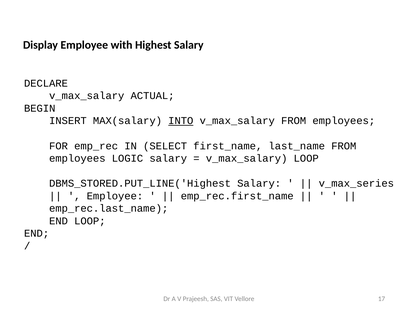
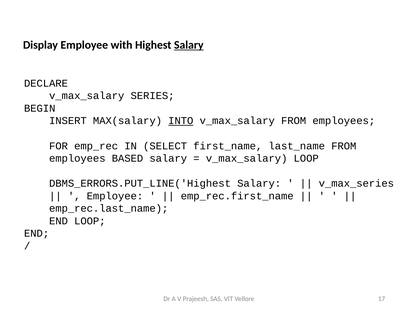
Salary at (189, 45) underline: none -> present
ACTUAL: ACTUAL -> SERIES
LOGIC: LOGIC -> BASED
DBMS_STORED.PUT_LINE('Highest: DBMS_STORED.PUT_LINE('Highest -> DBMS_ERRORS.PUT_LINE('Highest
